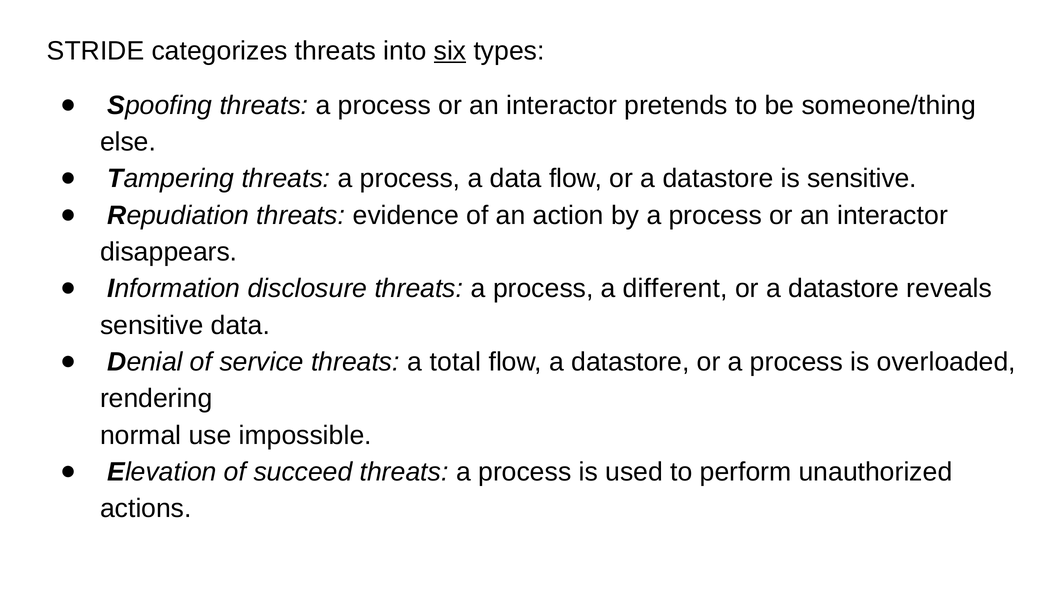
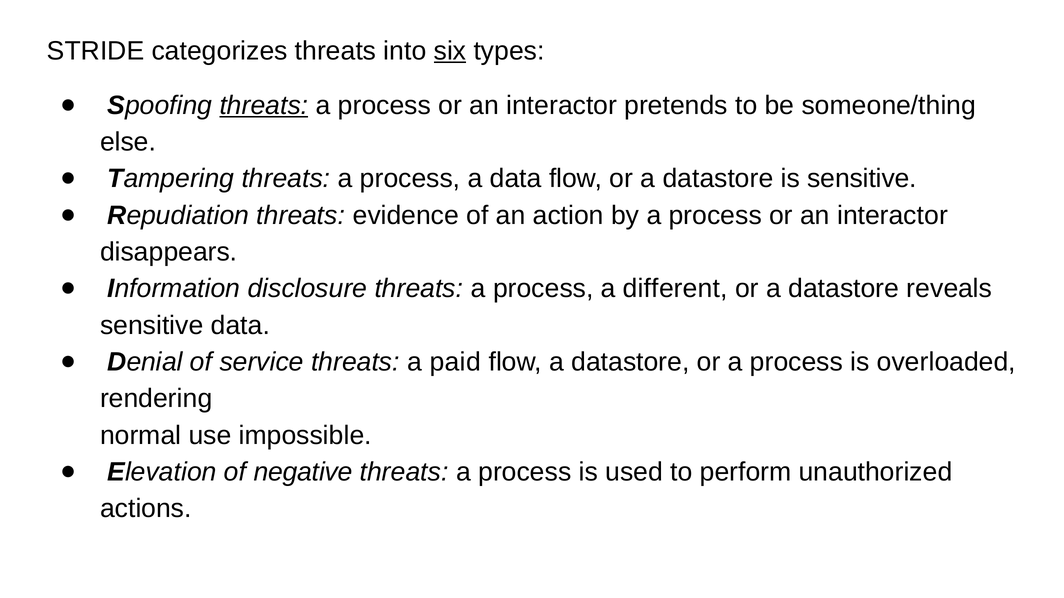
threats at (264, 105) underline: none -> present
total: total -> paid
succeed: succeed -> negative
